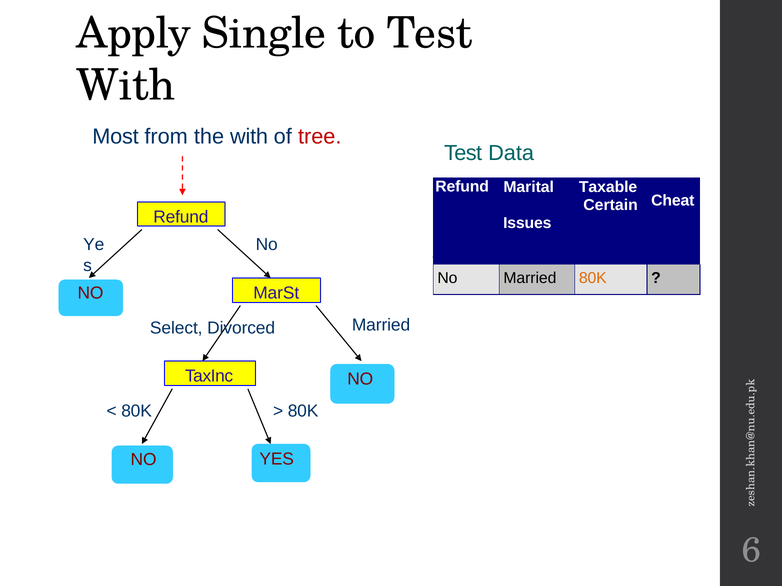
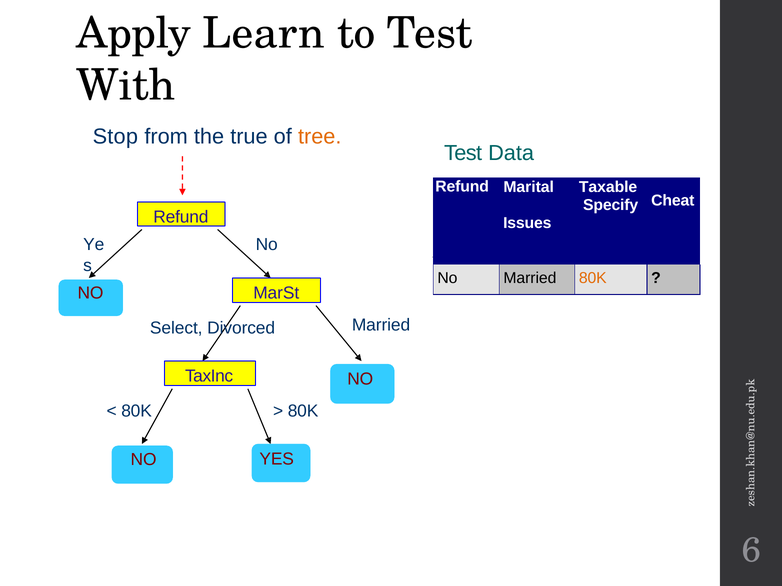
Single: Single -> Learn
Most: Most -> Stop
the with: with -> true
tree colour: red -> orange
Certain: Certain -> Specify
